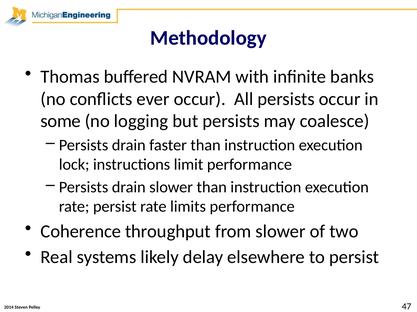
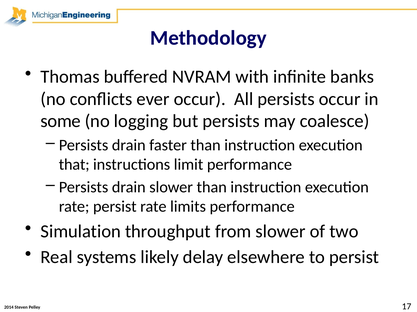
lock: lock -> that
Coherence: Coherence -> Simulation
47: 47 -> 17
